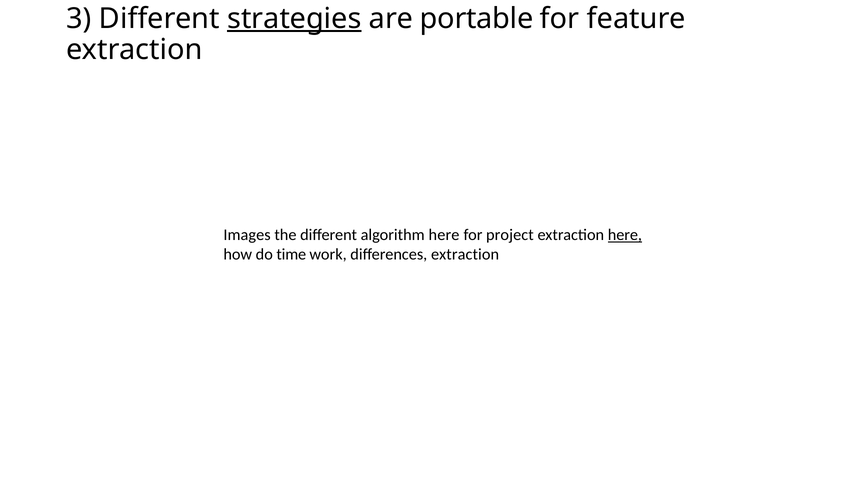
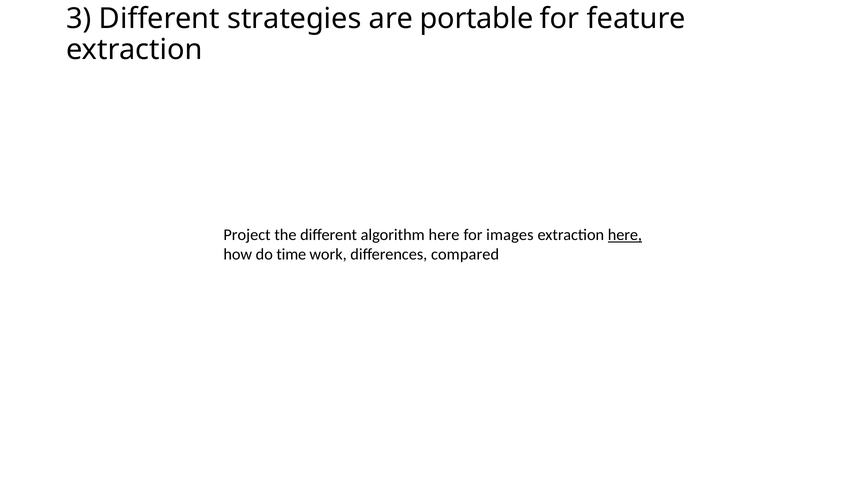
strategies underline: present -> none
Images: Images -> Project
project: project -> images
differences extraction: extraction -> compared
